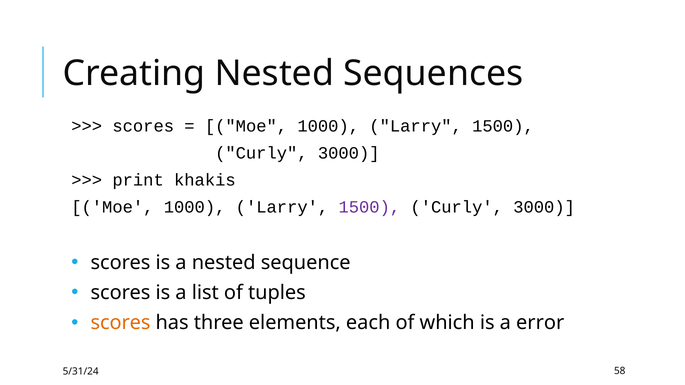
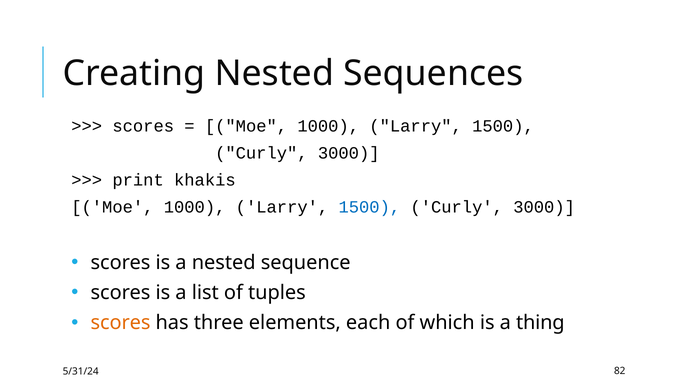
1500 at (369, 207) colour: purple -> blue
error: error -> thing
58: 58 -> 82
